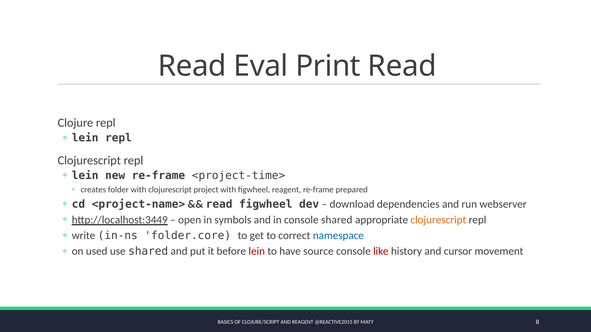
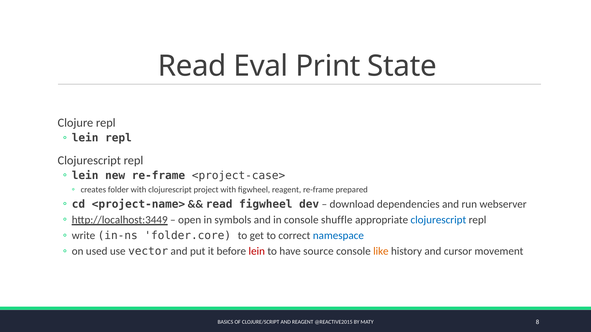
Print Read: Read -> State
<project-time>: <project-time> -> <project-case>
console shared: shared -> shuffle
clojurescript at (438, 220) colour: orange -> blue
use shared: shared -> vector
like colour: red -> orange
